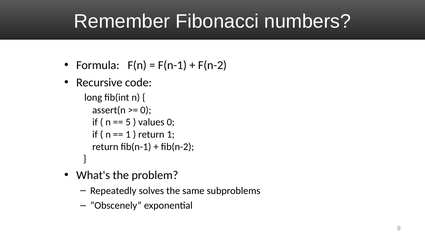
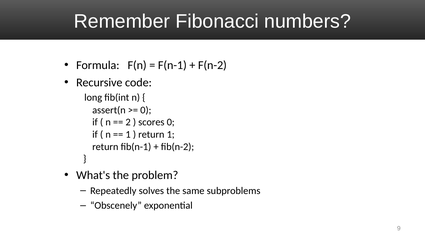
5: 5 -> 2
values: values -> scores
